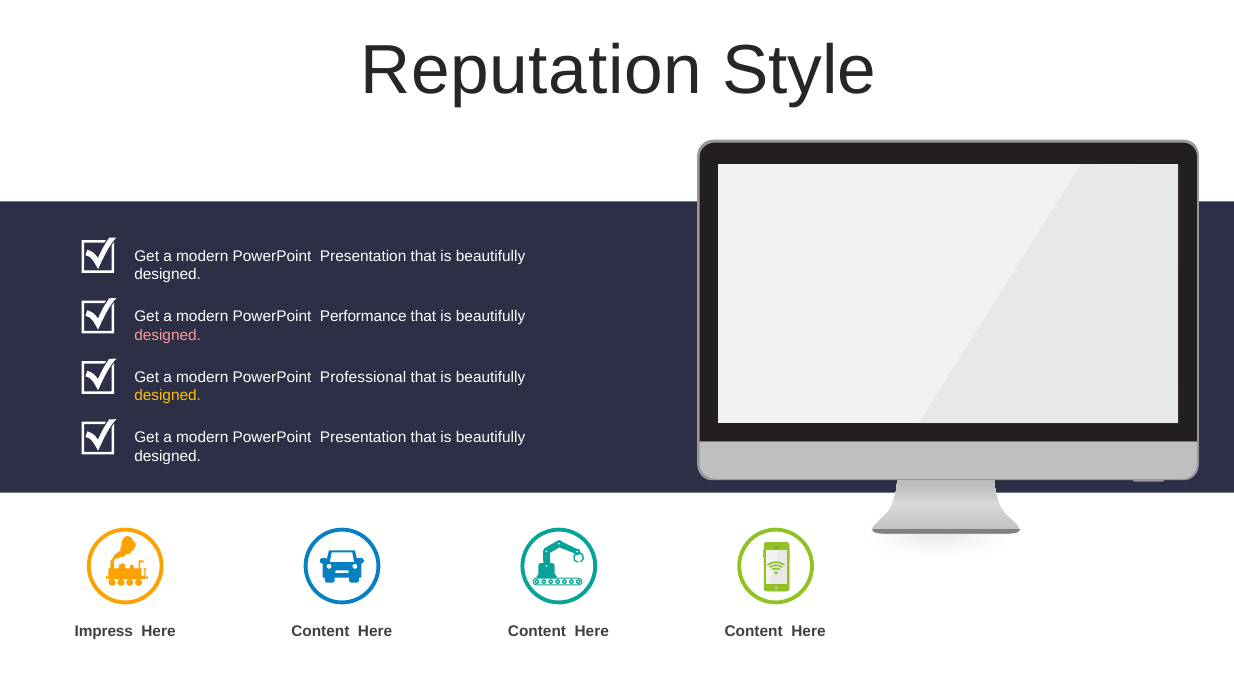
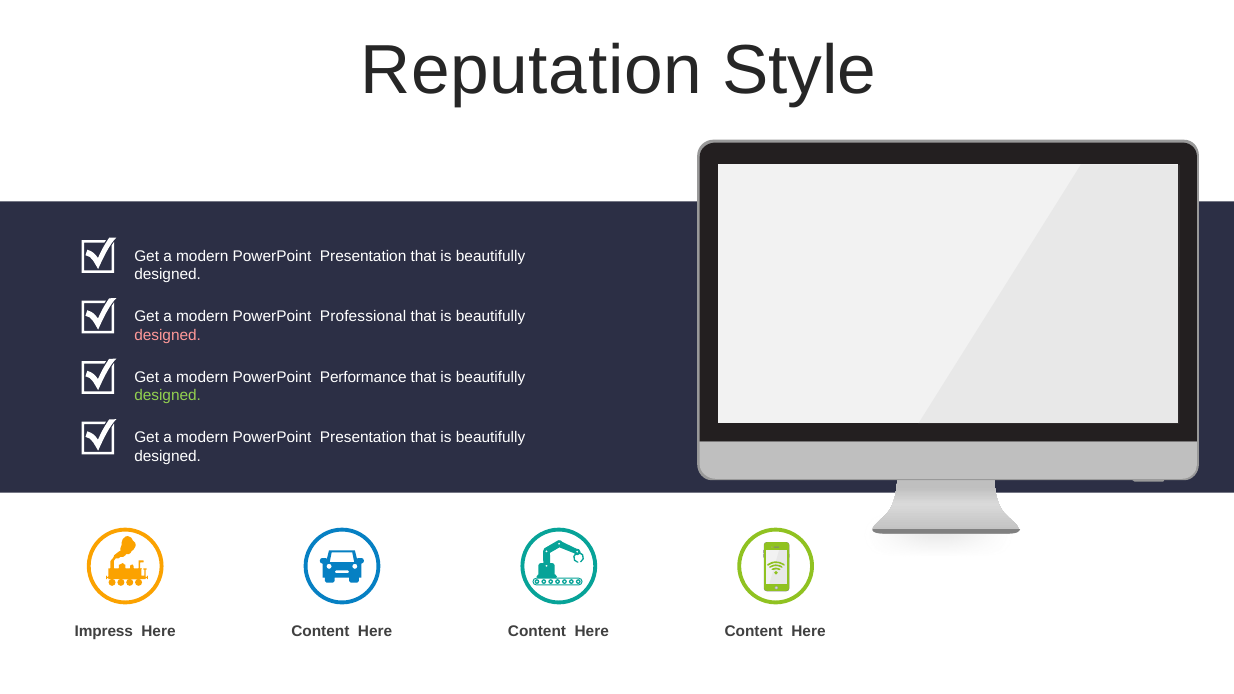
Performance: Performance -> Professional
Professional: Professional -> Performance
designed at (168, 396) colour: yellow -> light green
